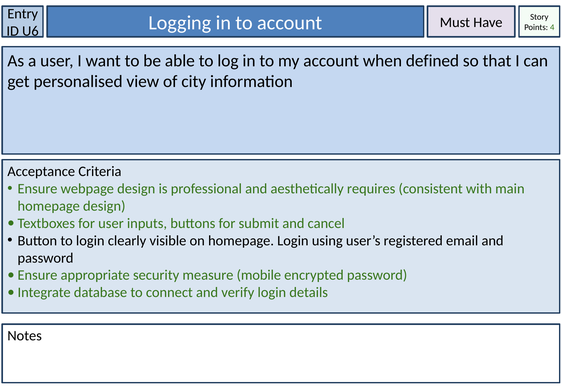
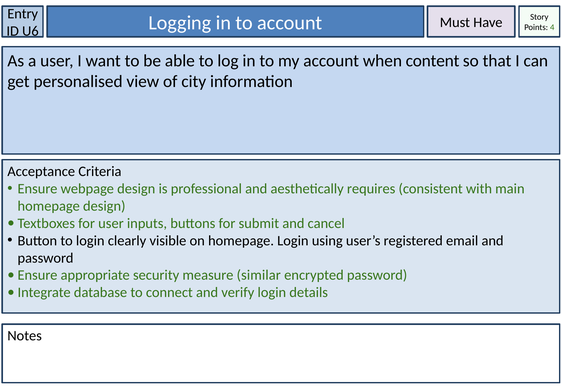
defined: defined -> content
mobile: mobile -> similar
